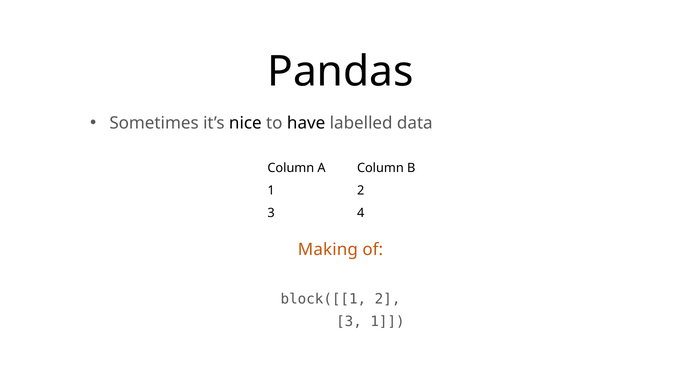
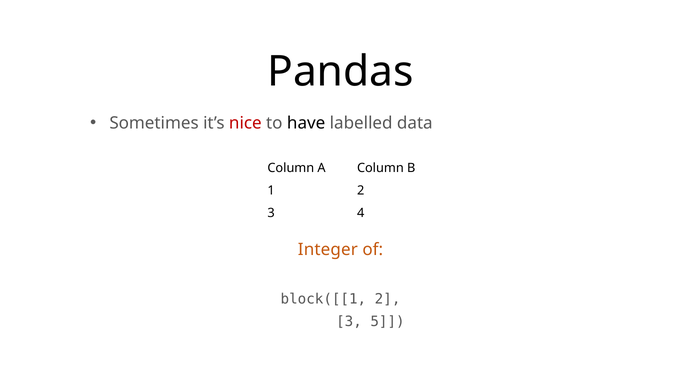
nice colour: black -> red
Making: Making -> Integer
3 1: 1 -> 5
